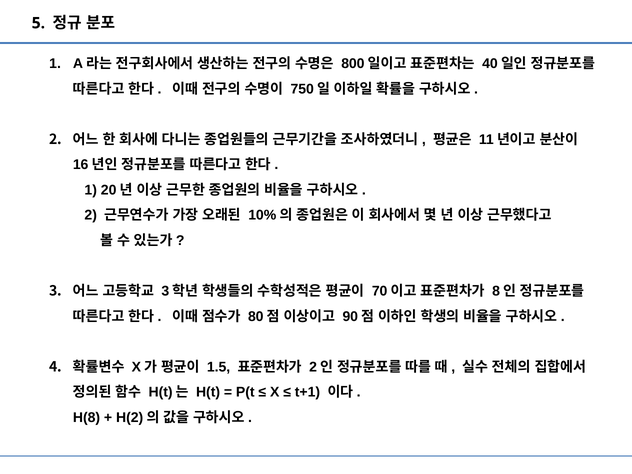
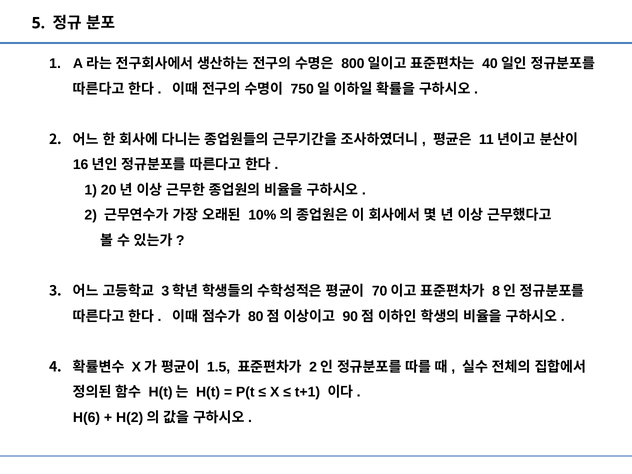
H(8: H(8 -> H(6
